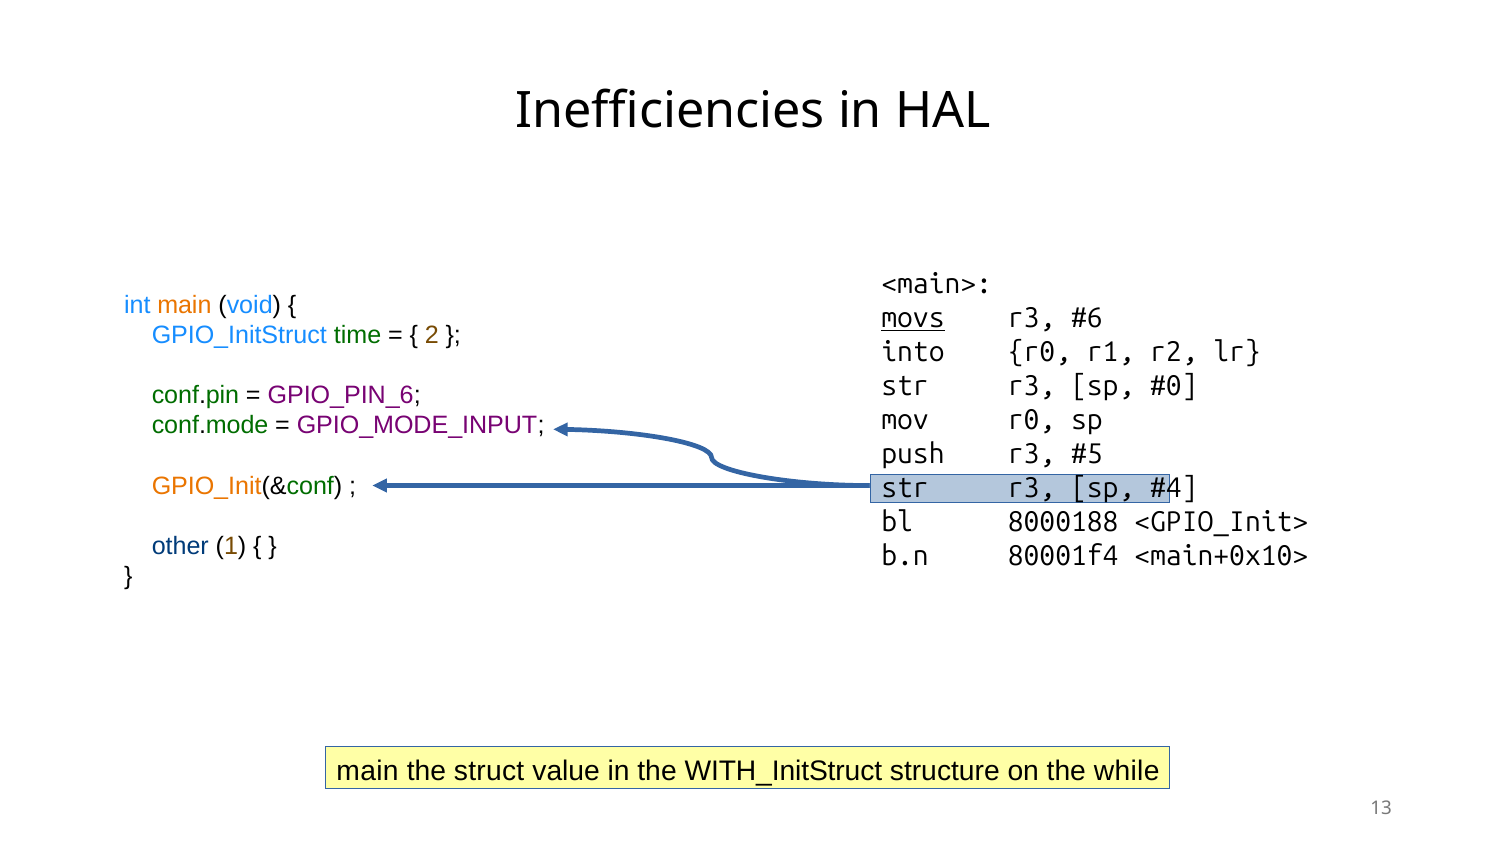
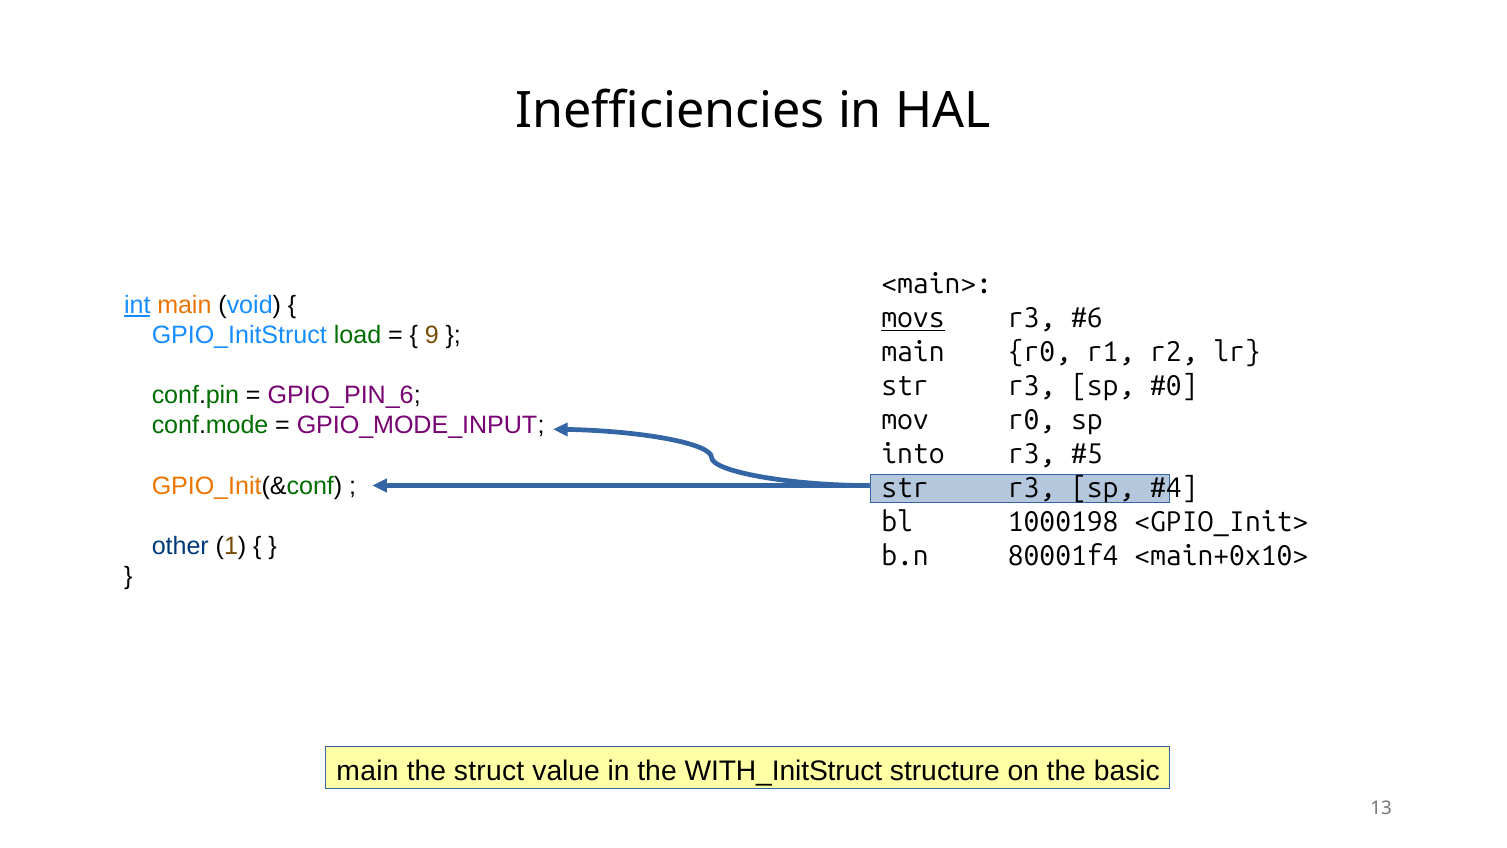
int underline: none -> present
time: time -> load
2: 2 -> 9
into at (913, 352): into -> main
push: push -> into
8000188: 8000188 -> 1000198
while: while -> basic
